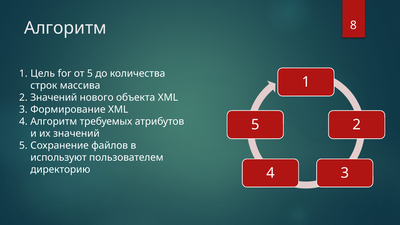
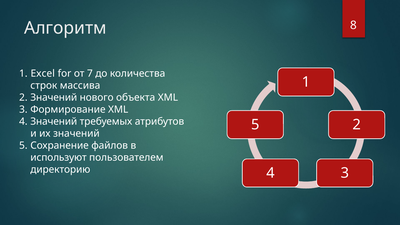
Цель: Цель -> Excel
от 5: 5 -> 7
Алгоритм at (54, 122): Алгоритм -> Значений
